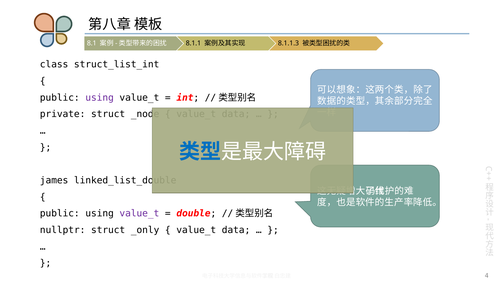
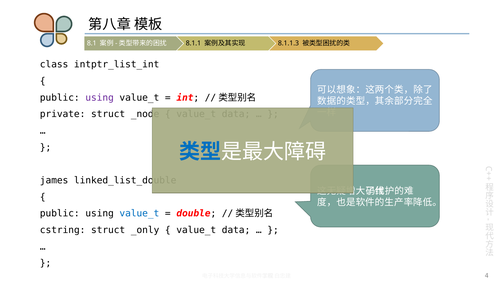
struct_list_int: struct_list_int -> intptr_list_int
value_t at (139, 214) colour: purple -> blue
nullptr: nullptr -> cstring
